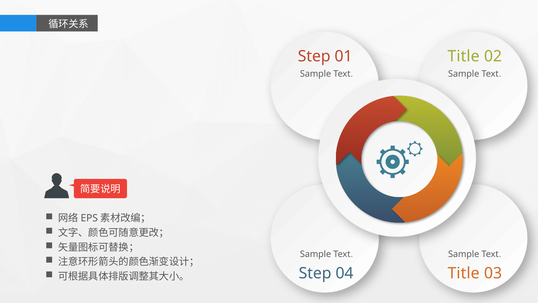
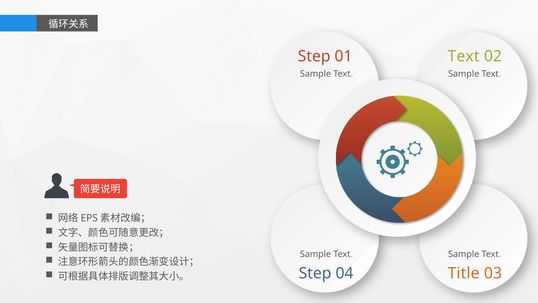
01 Title: Title -> Text
